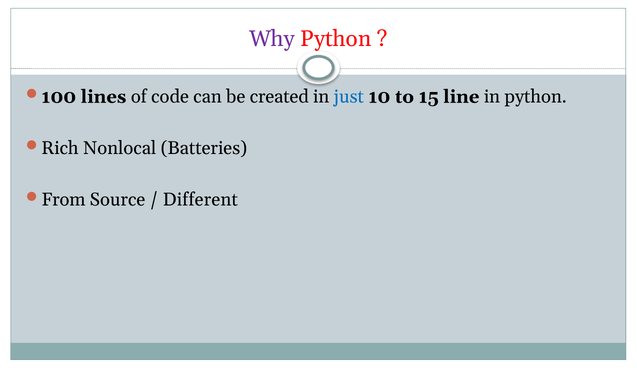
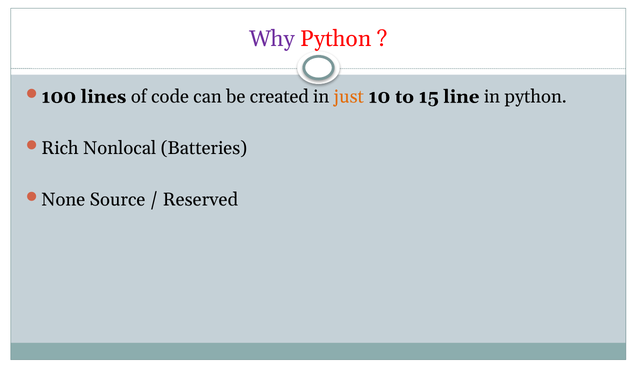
just colour: blue -> orange
From: From -> None
Different: Different -> Reserved
